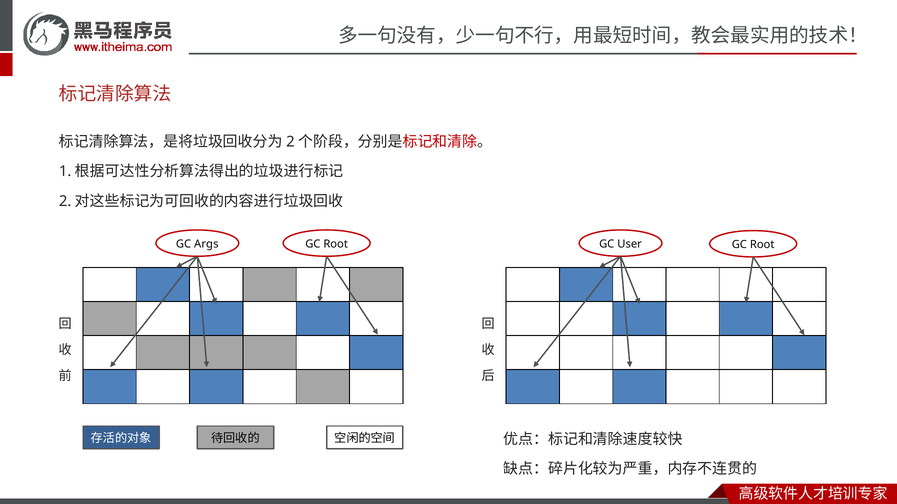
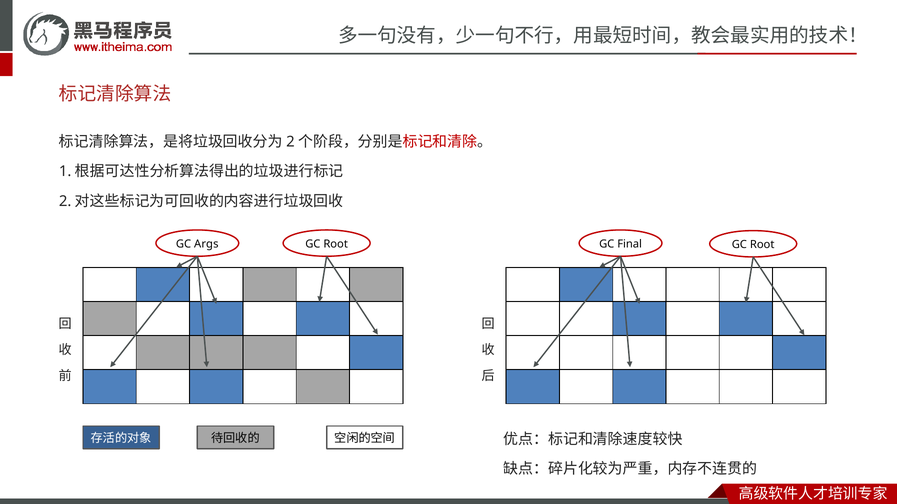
User: User -> Final
